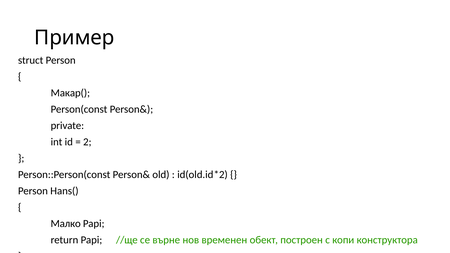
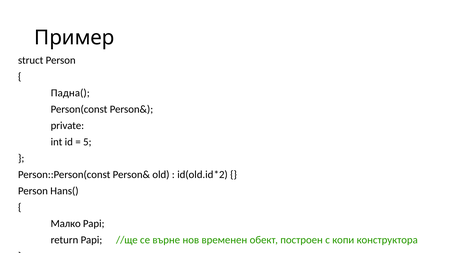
Макар(: Макар( -> Падна(
2: 2 -> 5
